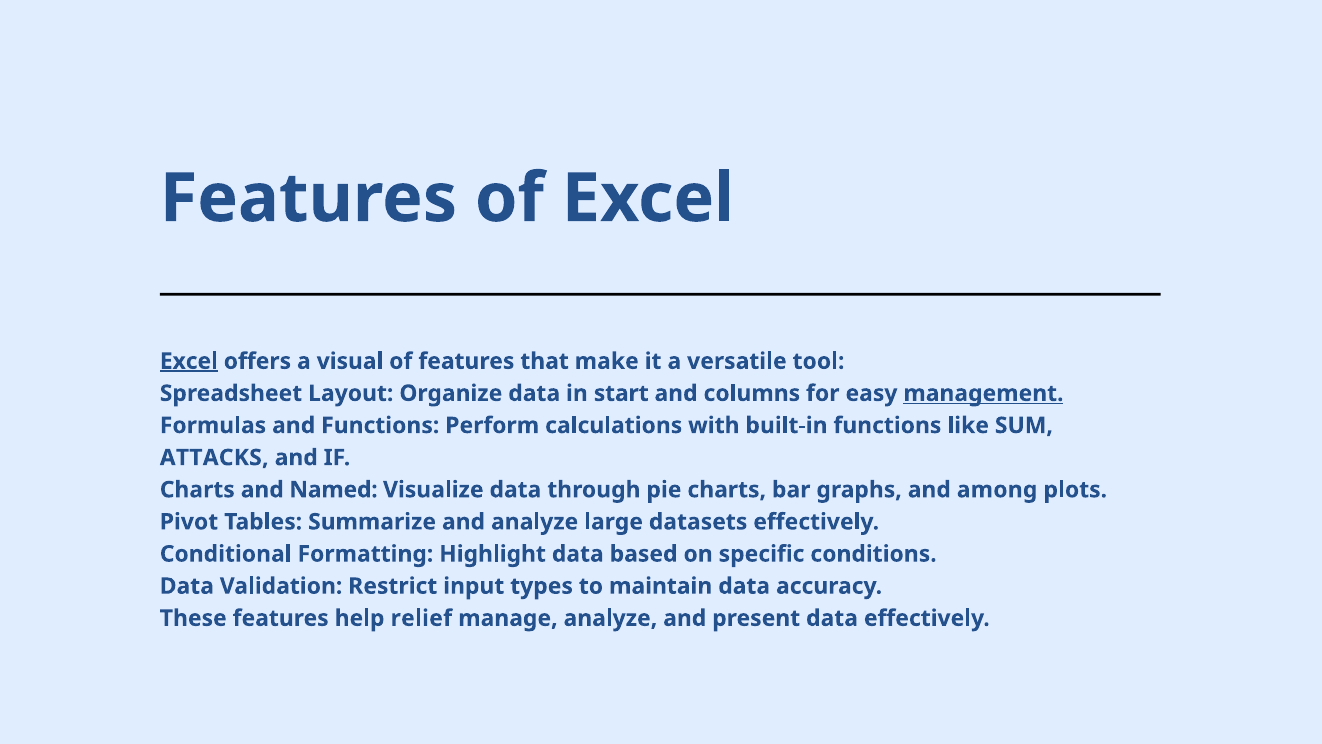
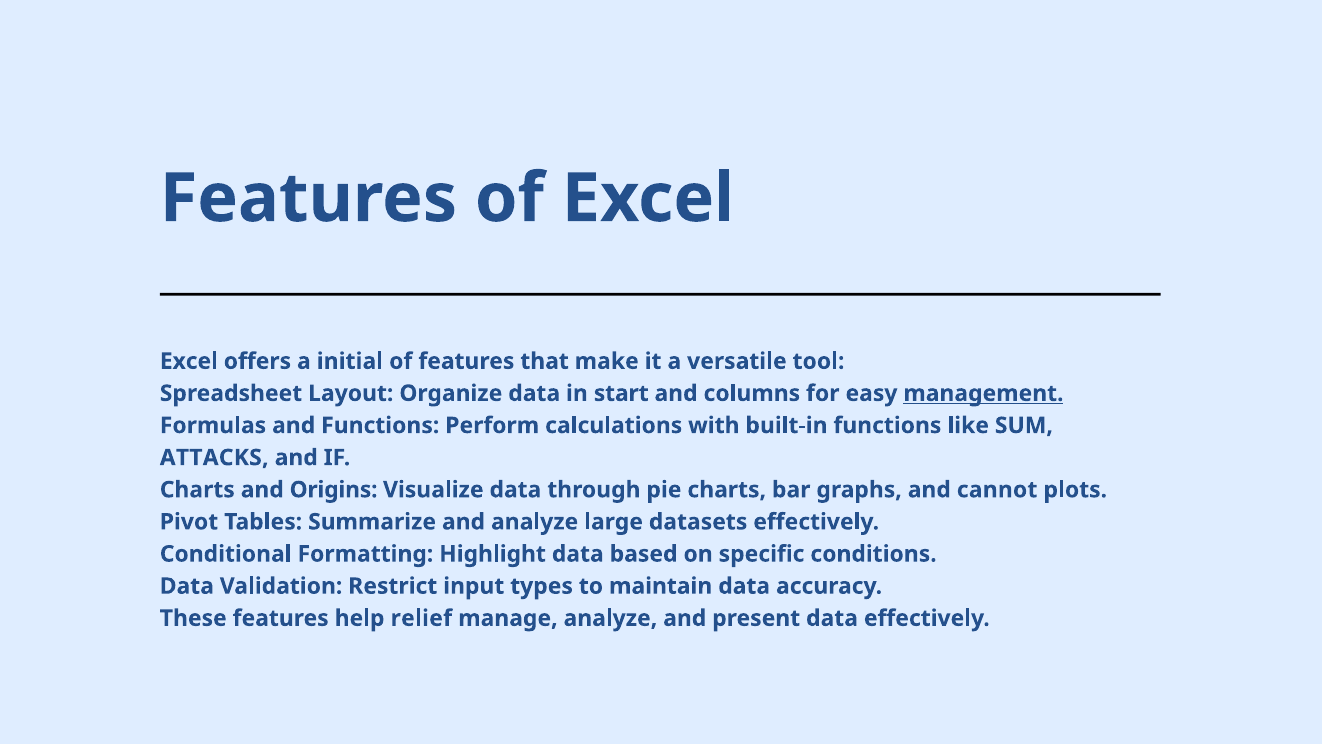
Excel at (189, 361) underline: present -> none
visual: visual -> initial
Named: Named -> Origins
among: among -> cannot
